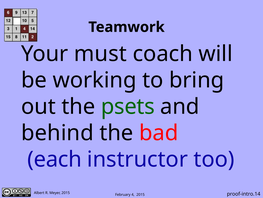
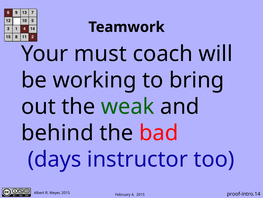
psets: psets -> weak
each: each -> days
